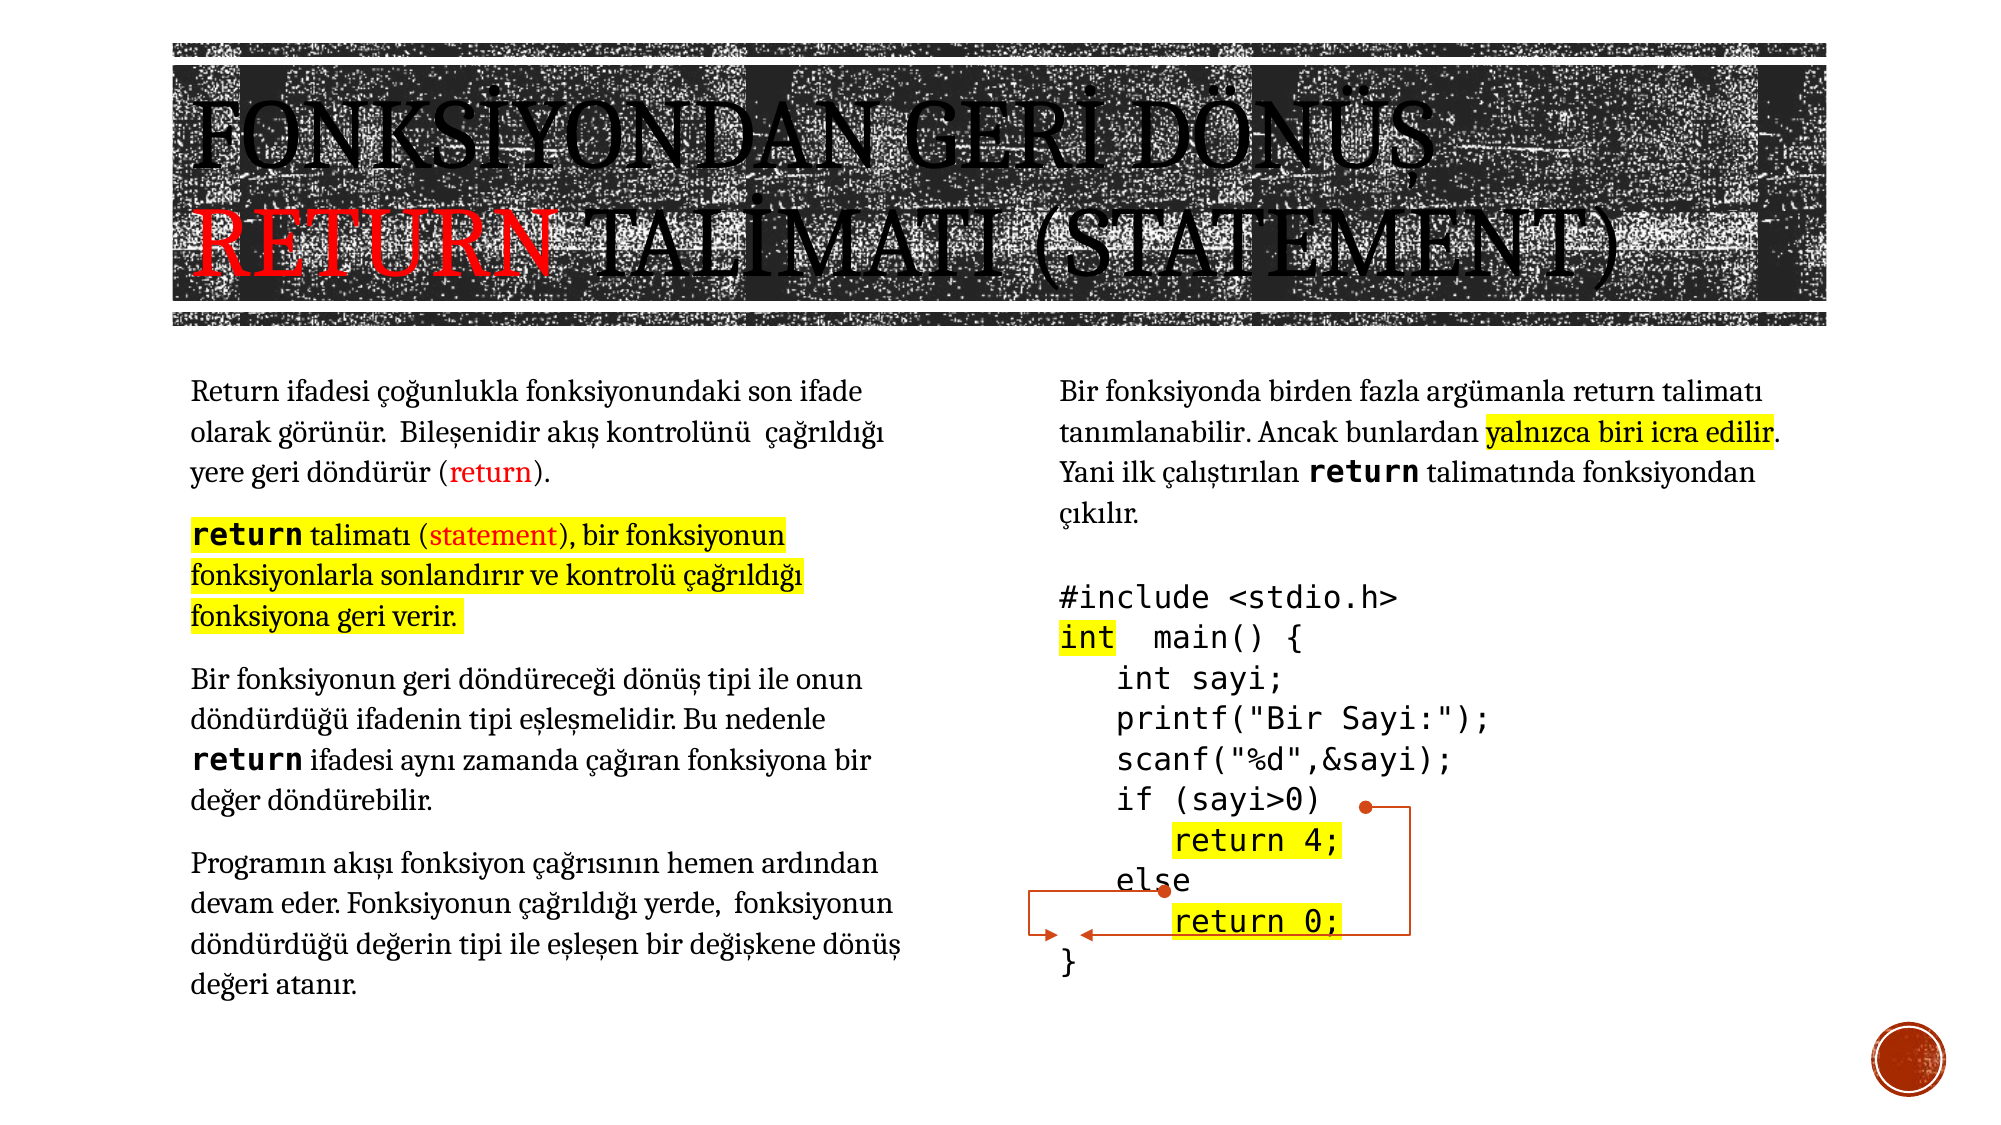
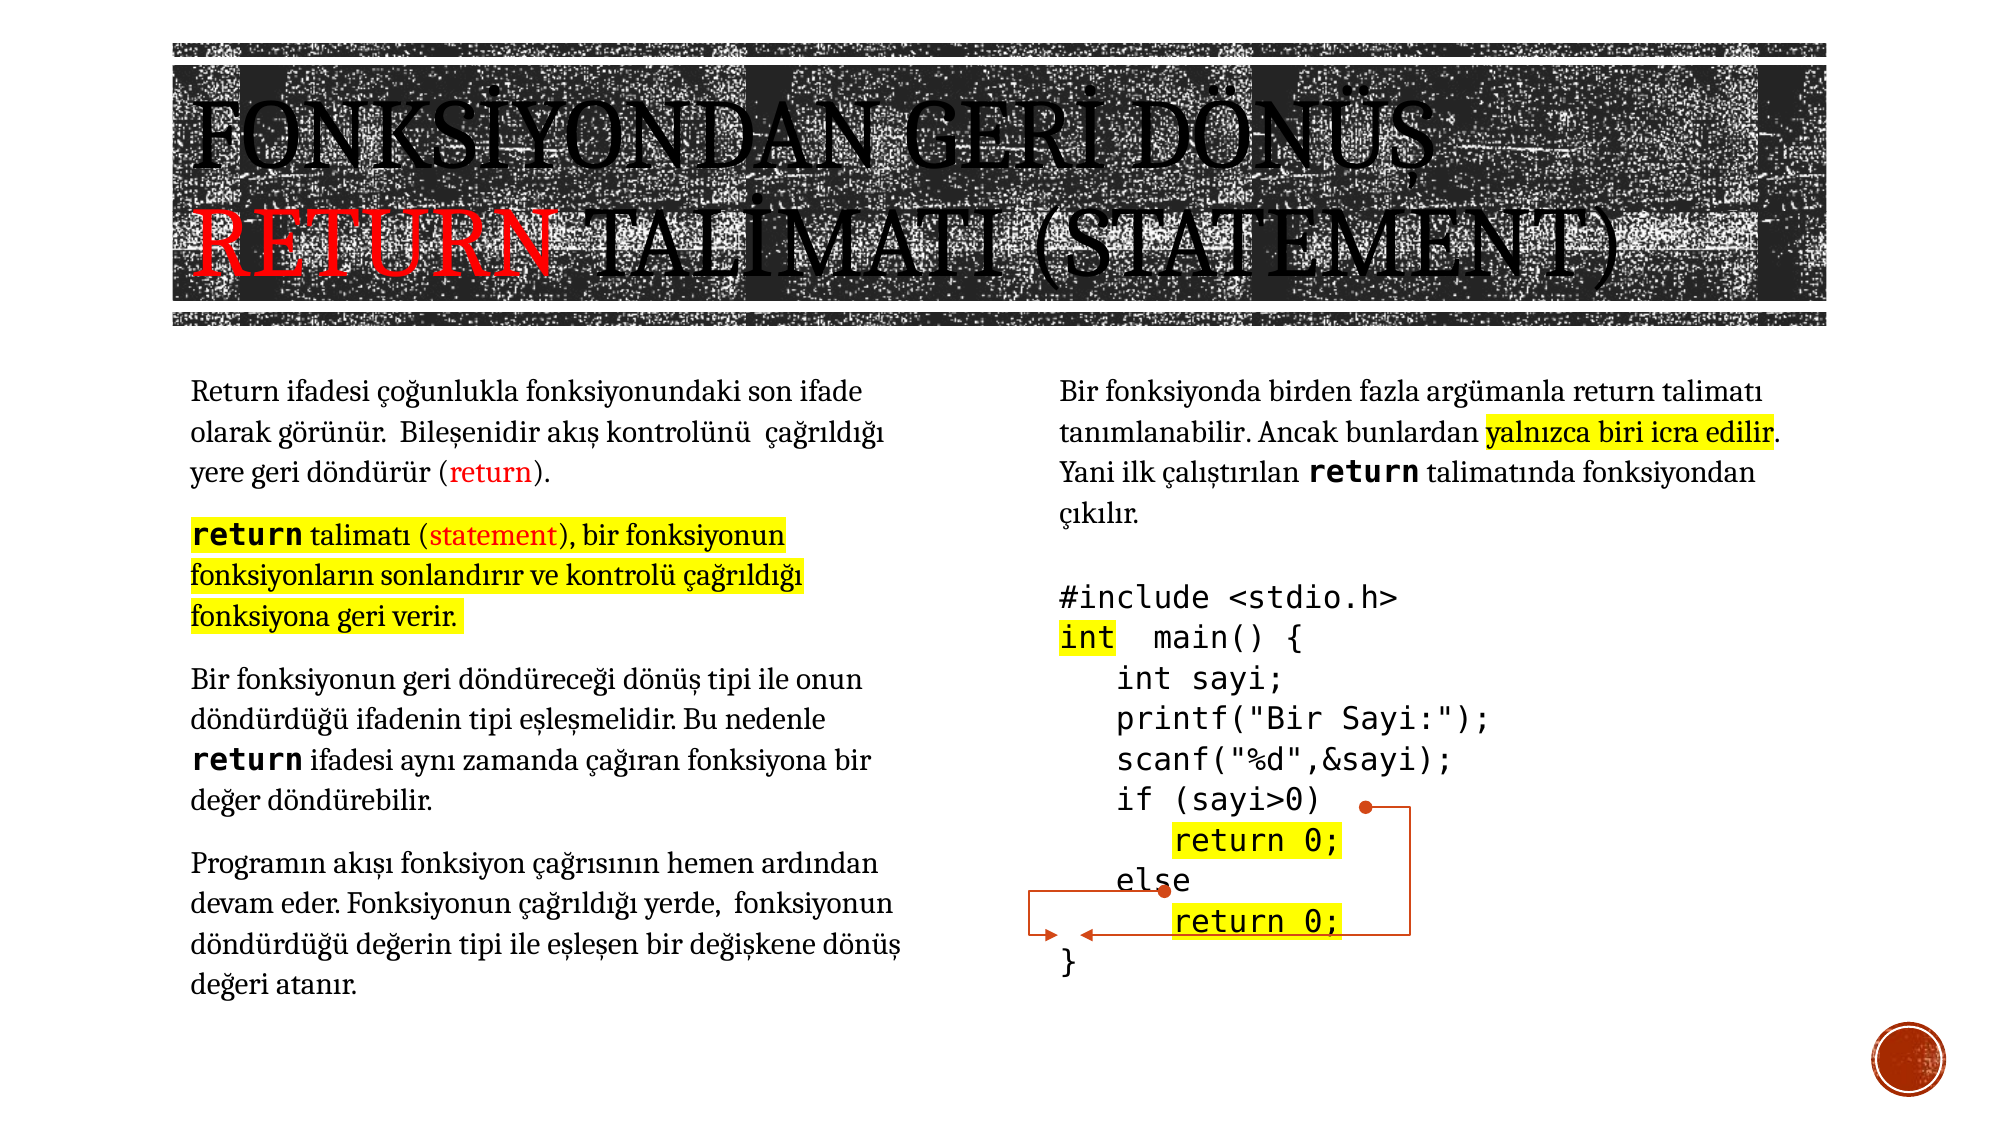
fonksiyonlarla: fonksiyonlarla -> fonksiyonların
4 at (1323, 841): 4 -> 0
